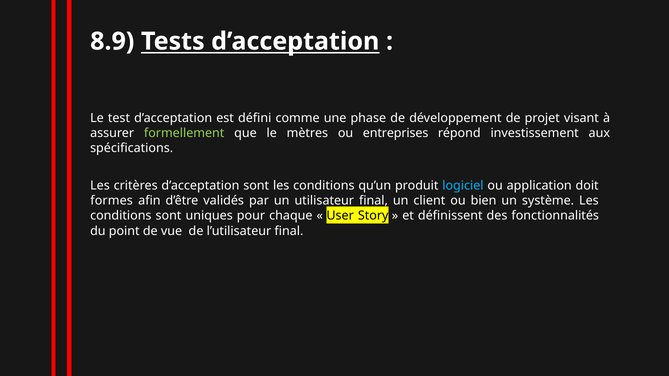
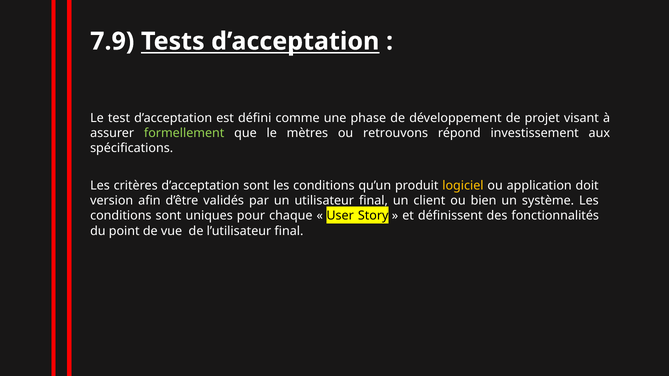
8.9: 8.9 -> 7.9
entreprises: entreprises -> retrouvons
logiciel colour: light blue -> yellow
formes: formes -> version
